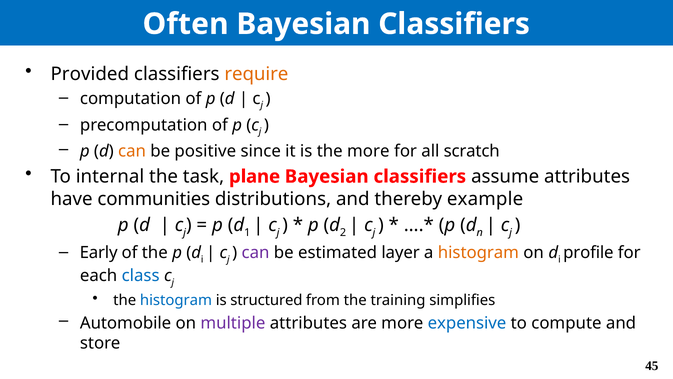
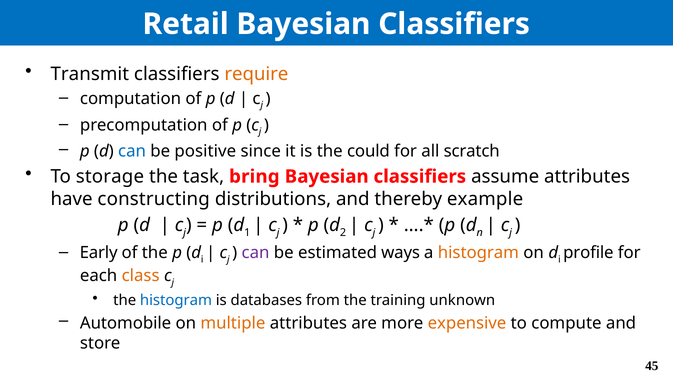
Often: Often -> Retail
Provided: Provided -> Transmit
can at (132, 151) colour: orange -> blue
the more: more -> could
internal: internal -> storage
plane: plane -> bring
communities: communities -> constructing
layer: layer -> ways
class colour: blue -> orange
structured: structured -> databases
simplifies: simplifies -> unknown
multiple colour: purple -> orange
expensive colour: blue -> orange
